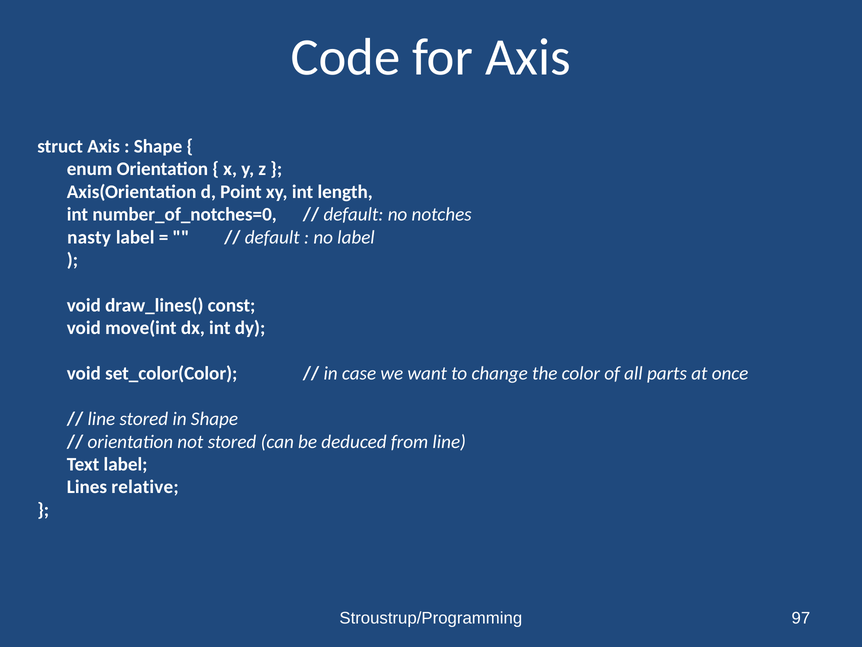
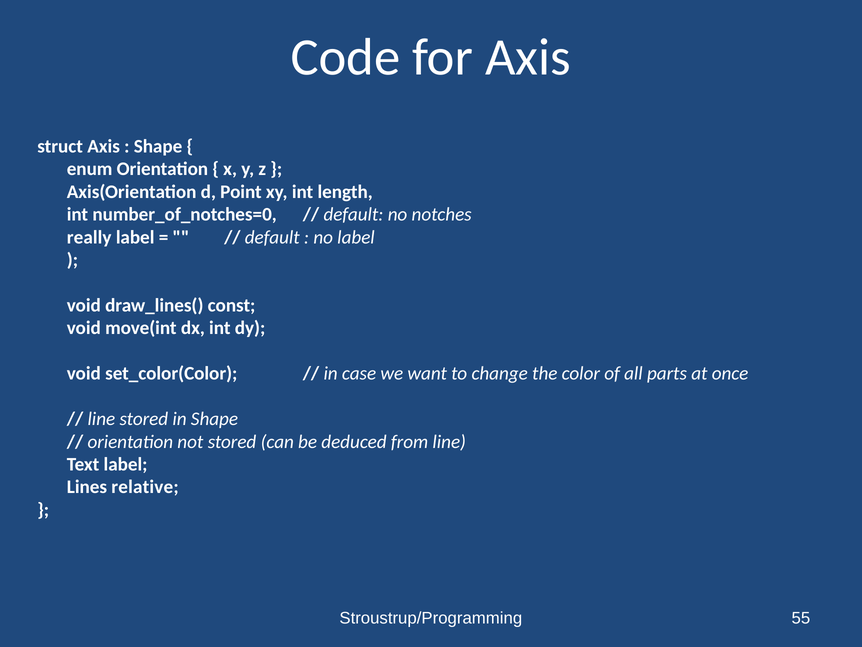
nasty: nasty -> really
97: 97 -> 55
